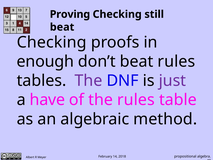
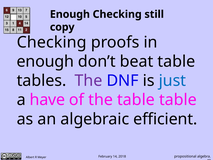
Proving at (70, 14): Proving -> Enough
beat at (62, 27): beat -> copy
beat rules: rules -> table
just colour: purple -> blue
the rules: rules -> table
method: method -> efficient
